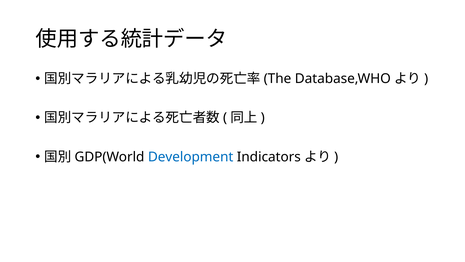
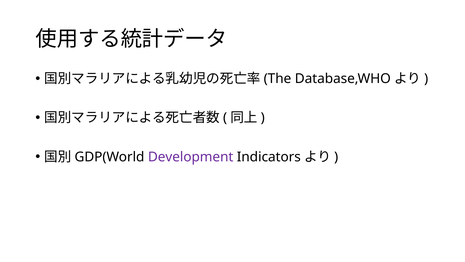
Development colour: blue -> purple
